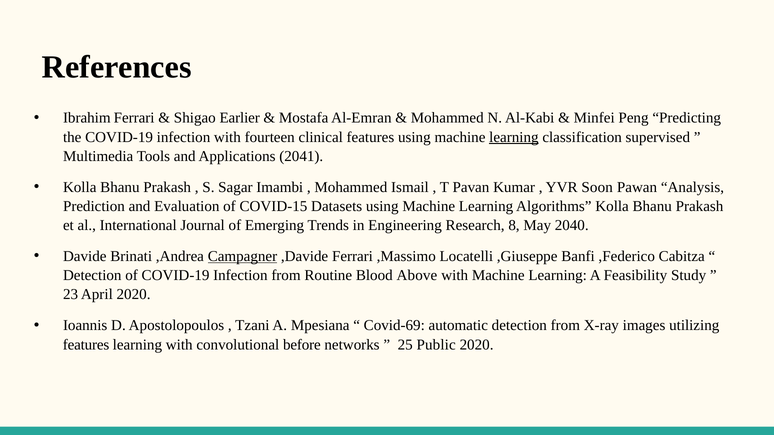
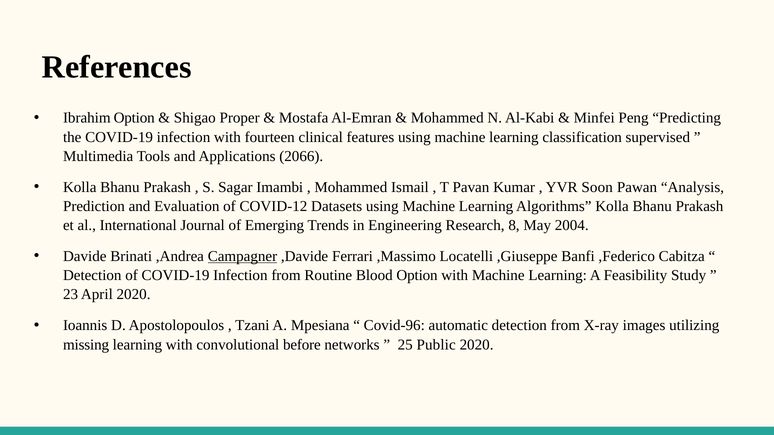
Ibrahim Ferrari: Ferrari -> Option
Earlier: Earlier -> Proper
learning at (514, 137) underline: present -> none
2041: 2041 -> 2066
COVID-15: COVID-15 -> COVID-12
2040: 2040 -> 2004
Blood Above: Above -> Option
Covid‑69: Covid‑69 -> Covid‑96
features at (86, 345): features -> missing
